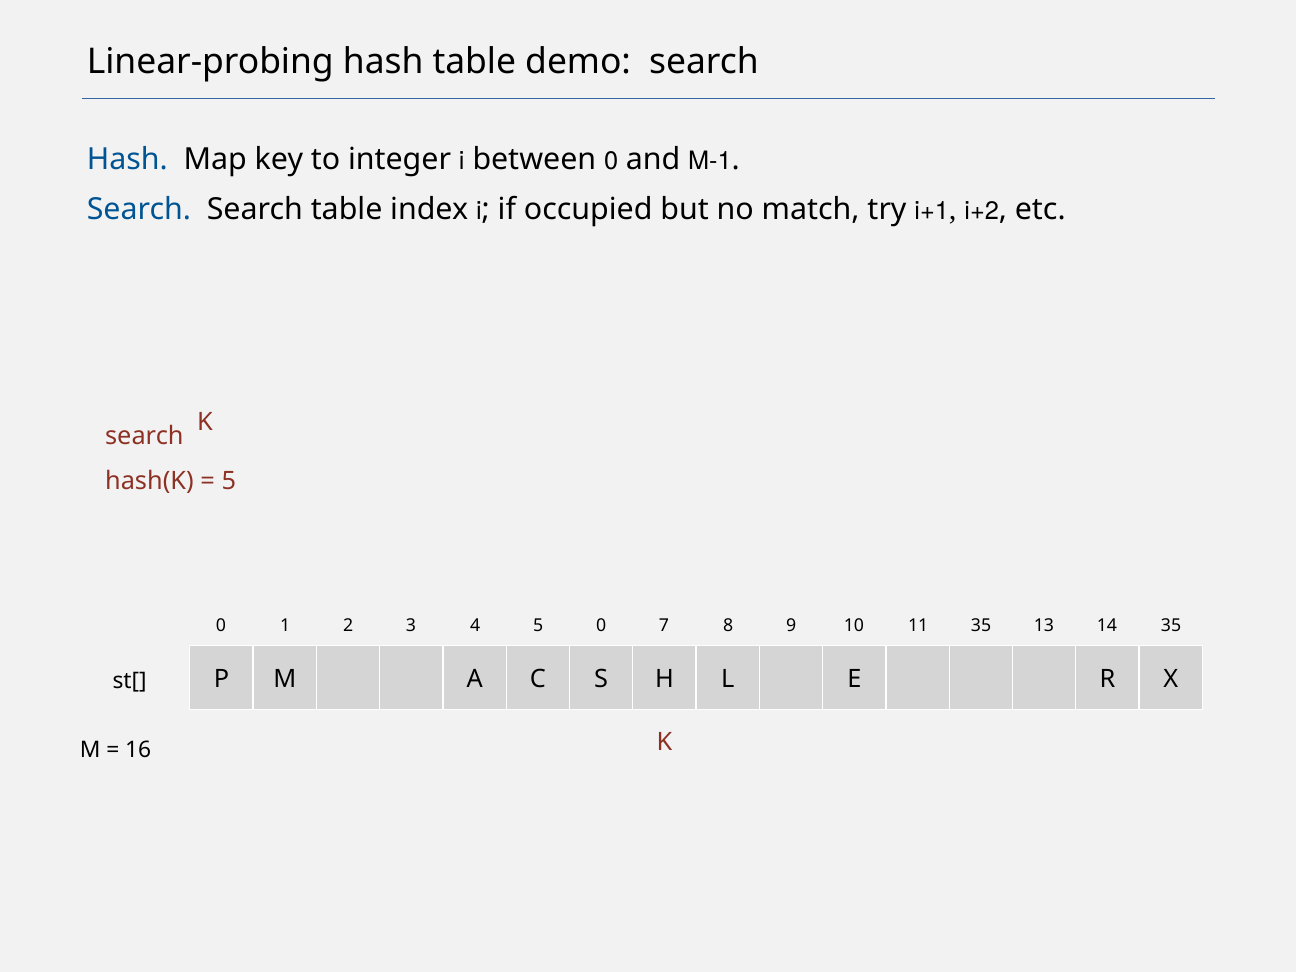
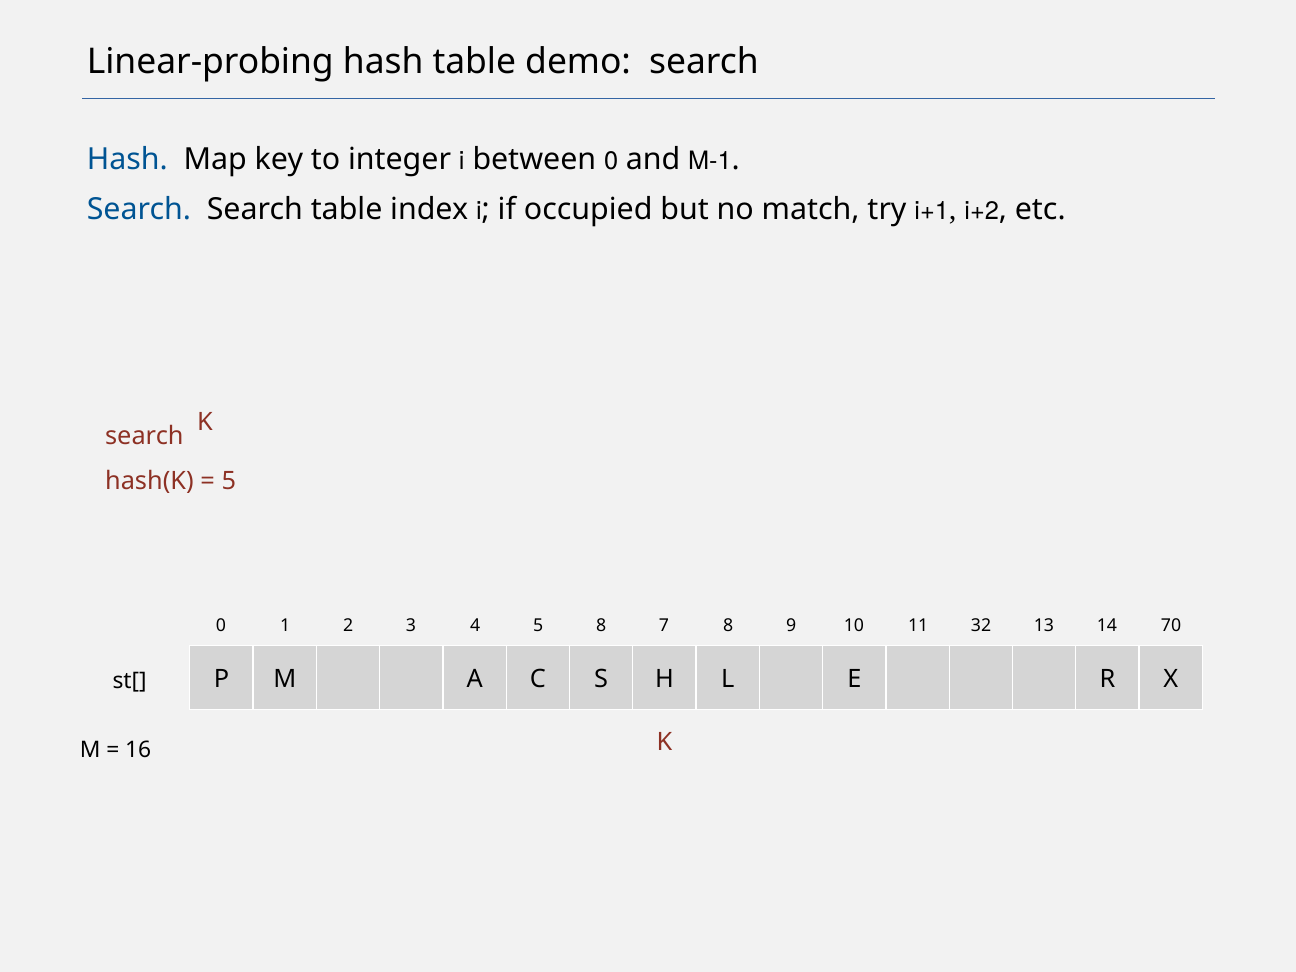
5 0: 0 -> 8
11 35: 35 -> 32
14 35: 35 -> 70
